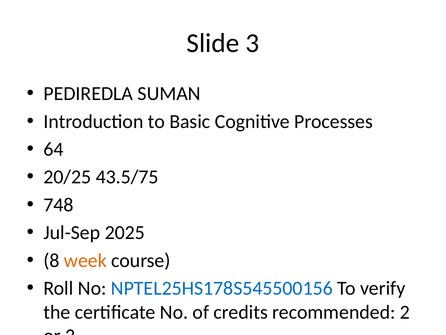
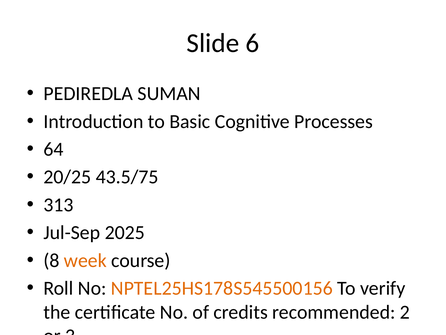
Slide 3: 3 -> 6
748: 748 -> 313
NPTEL25HS178S545500156 colour: blue -> orange
